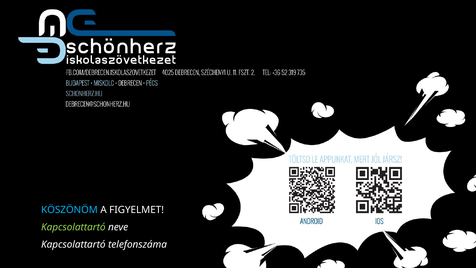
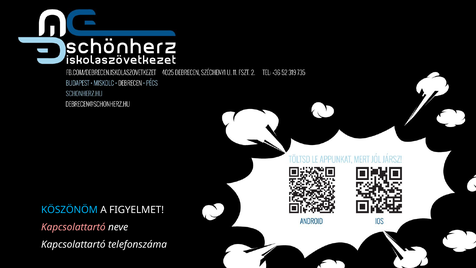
Kapcsolattartó at (73, 227) colour: light green -> pink
